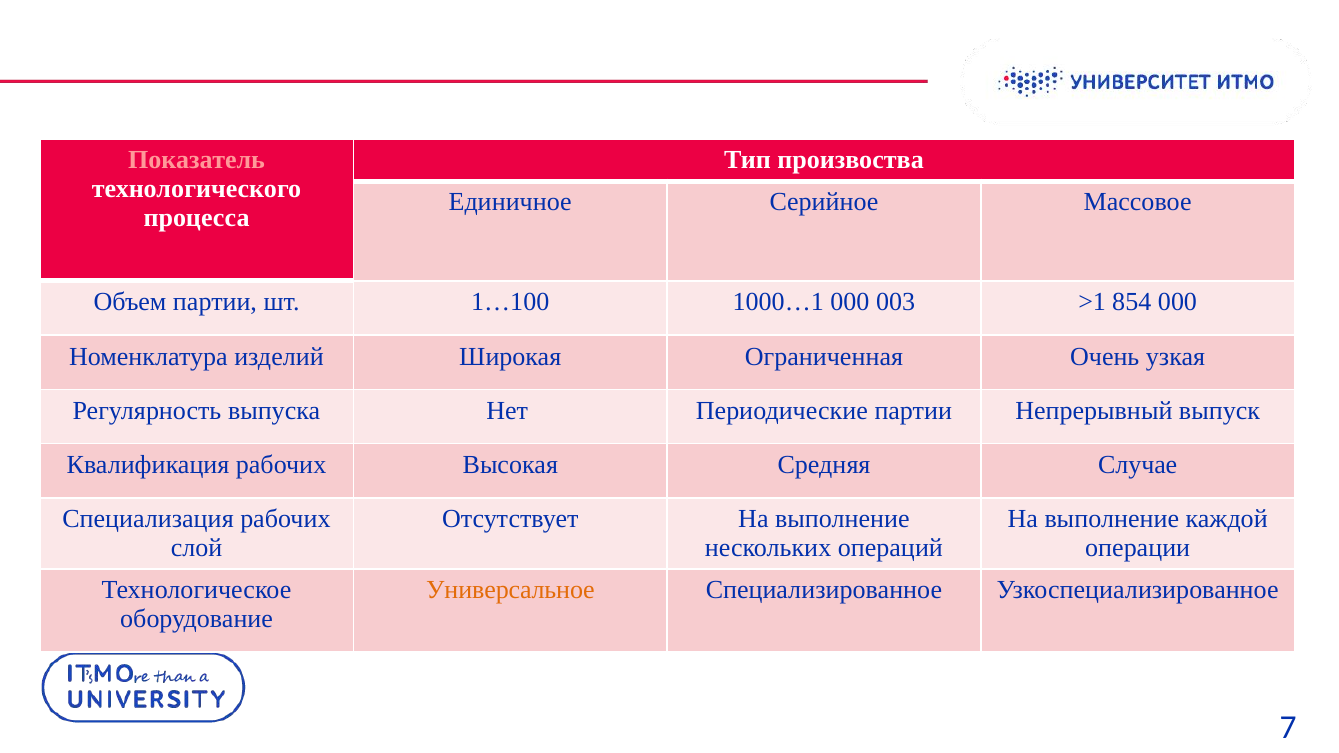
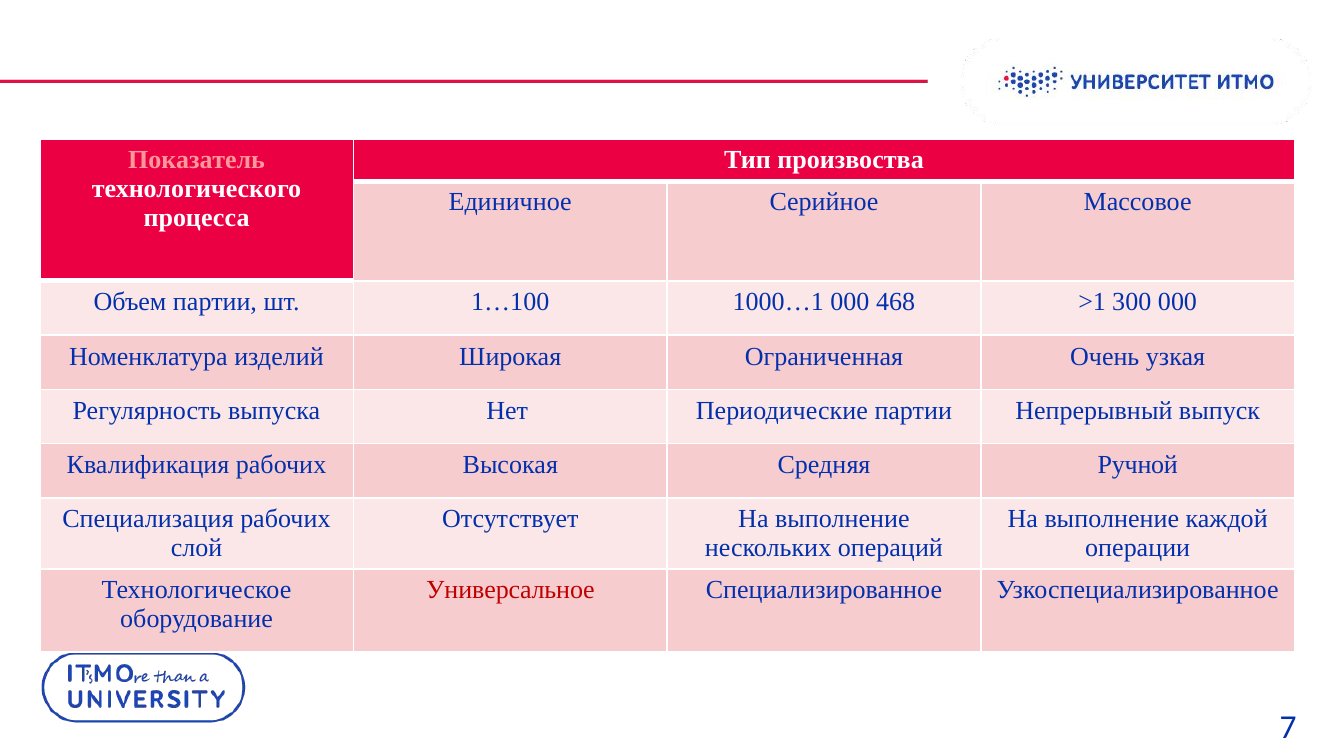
003: 003 -> 468
854: 854 -> 300
Случае: Случае -> Ручной
Универсальное colour: orange -> red
